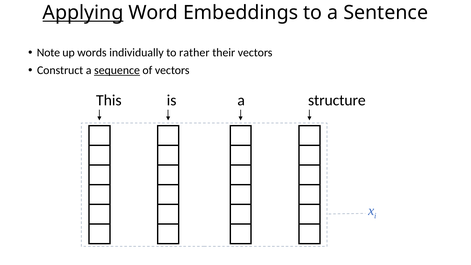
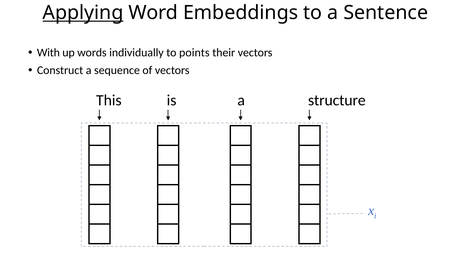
Note: Note -> With
rather: rather -> points
sequence underline: present -> none
